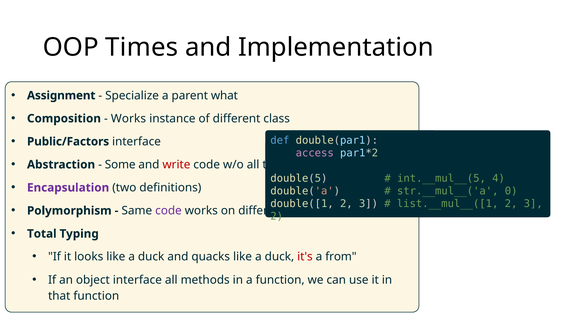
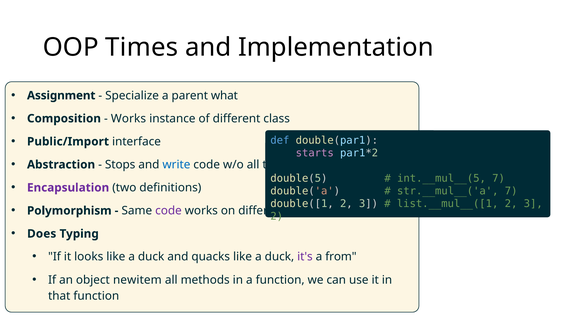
Public/Factors: Public/Factors -> Public/Import
access: access -> starts
Some: Some -> Stops
write colour: red -> blue
int.__mul__(5 4: 4 -> 7
str.__mul__('a 0: 0 -> 7
Total: Total -> Does
it's colour: red -> purple
object interface: interface -> newitem
